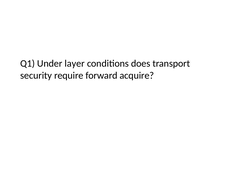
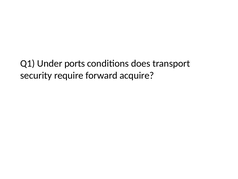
layer: layer -> ports
